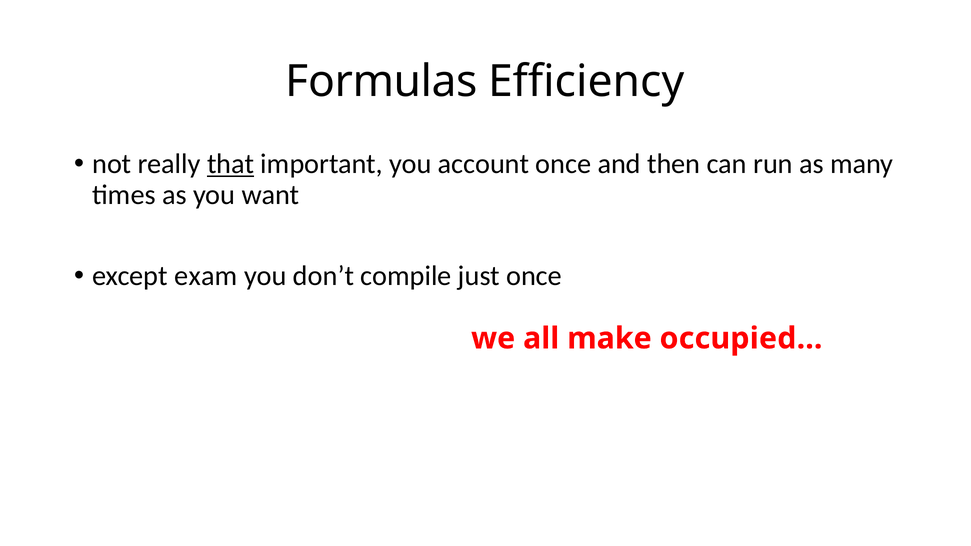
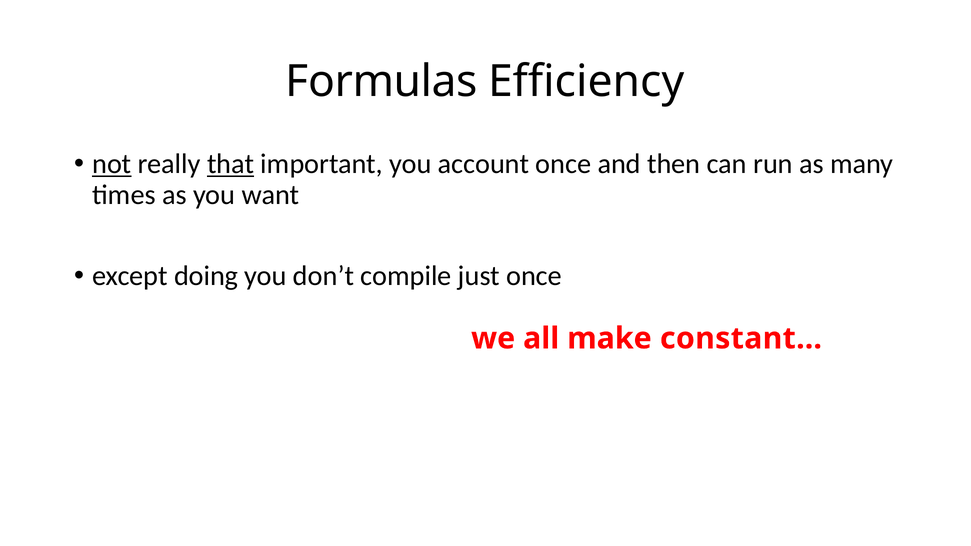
not underline: none -> present
exam: exam -> doing
occupied…: occupied… -> constant…
